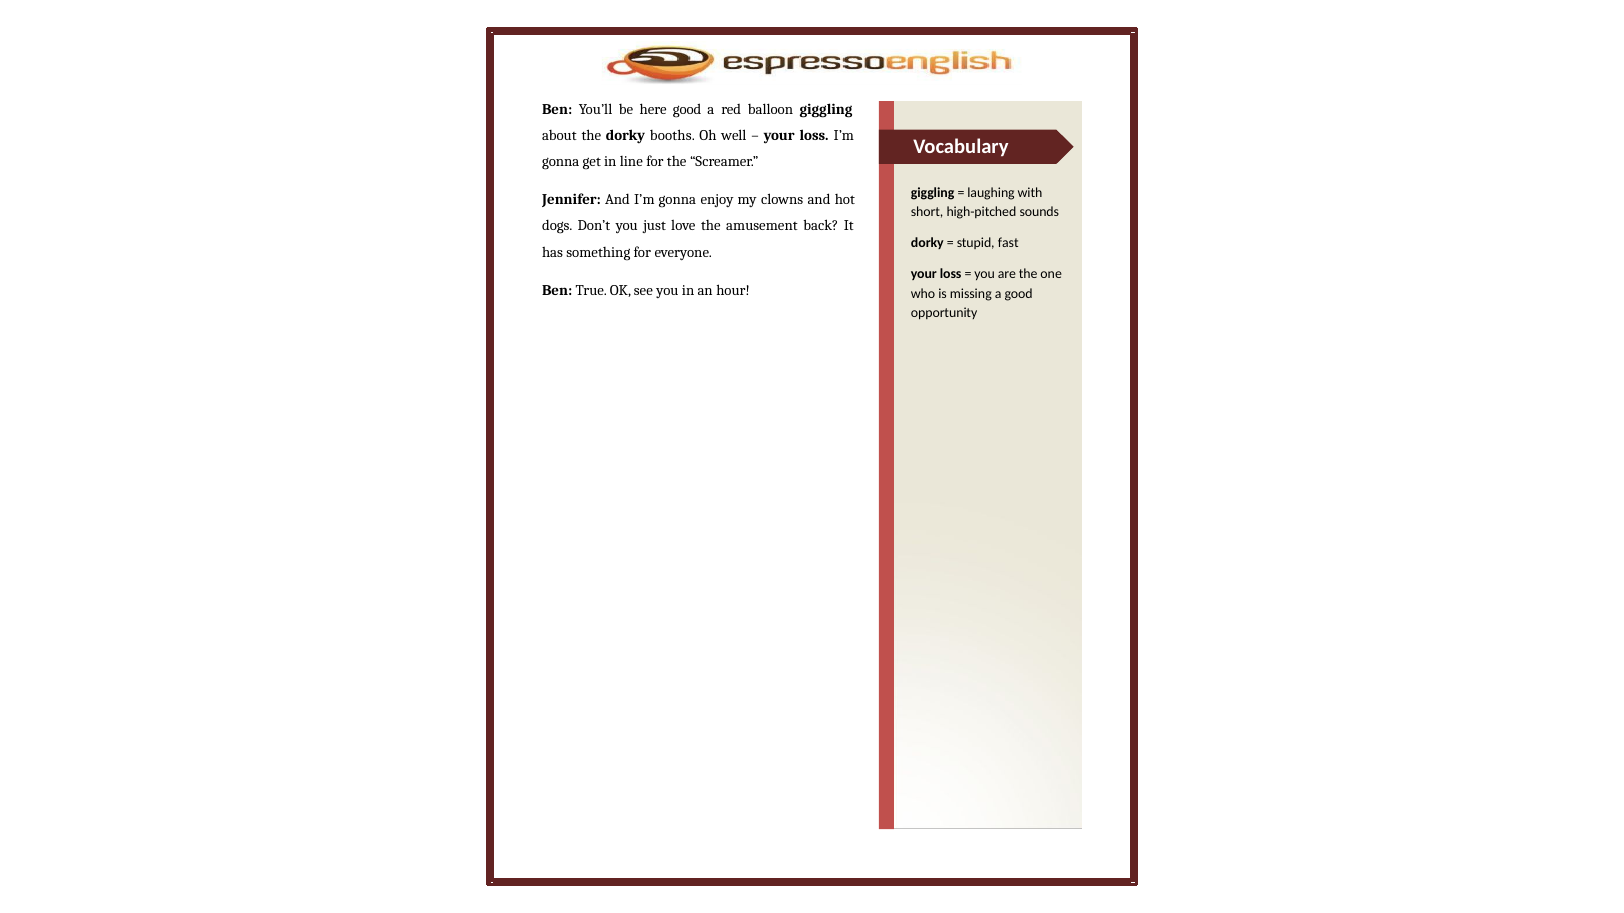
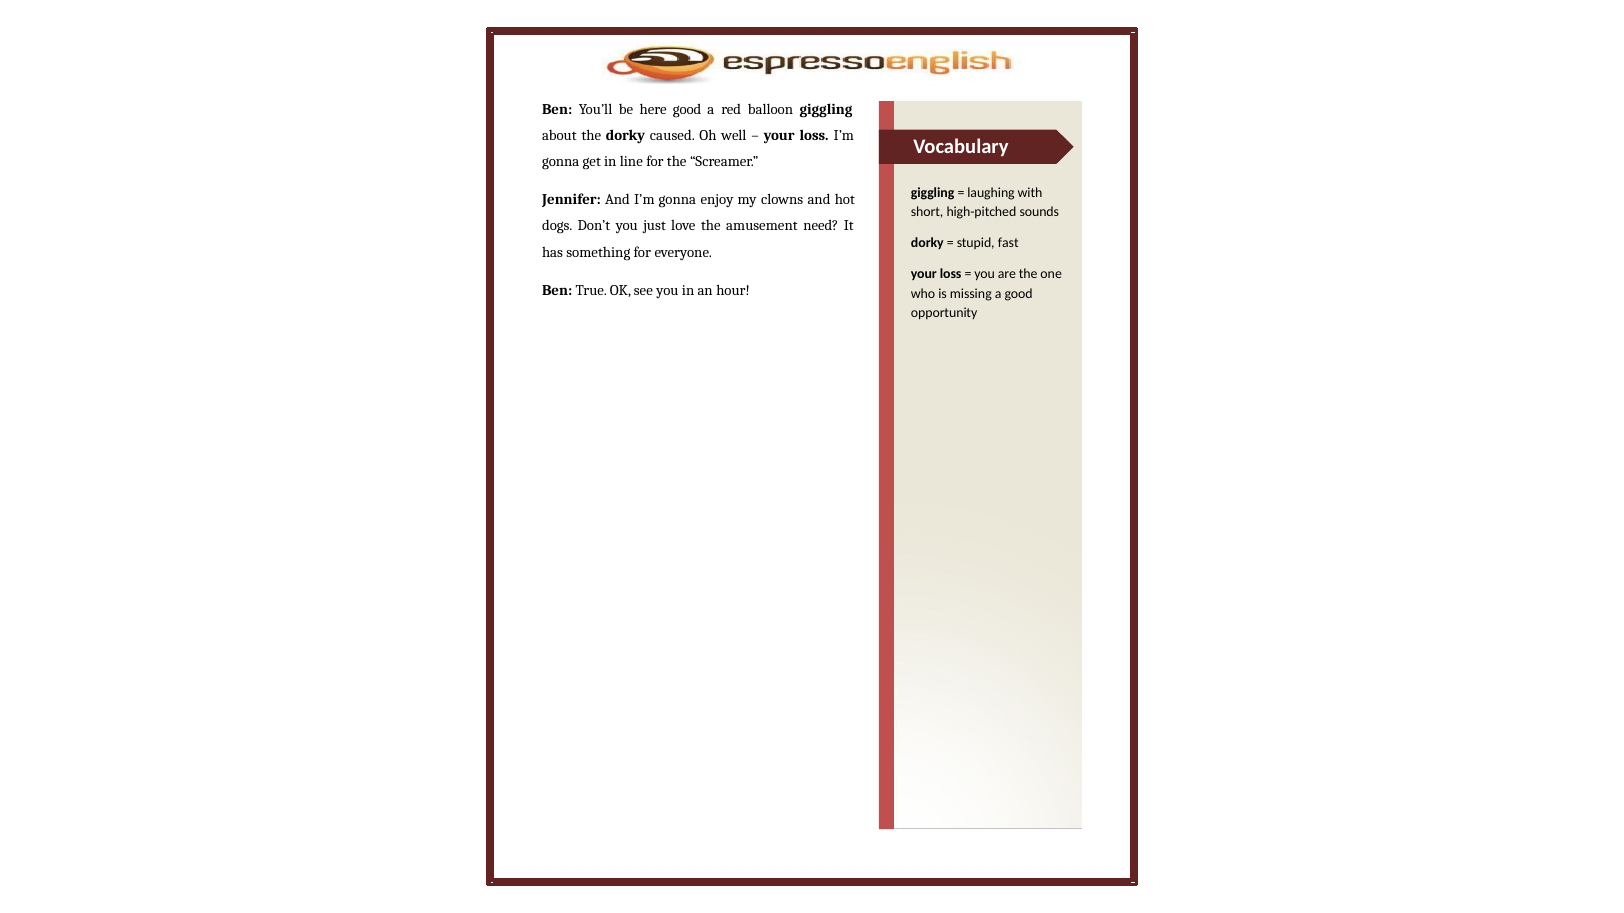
booths: booths -> caused
back: back -> need
